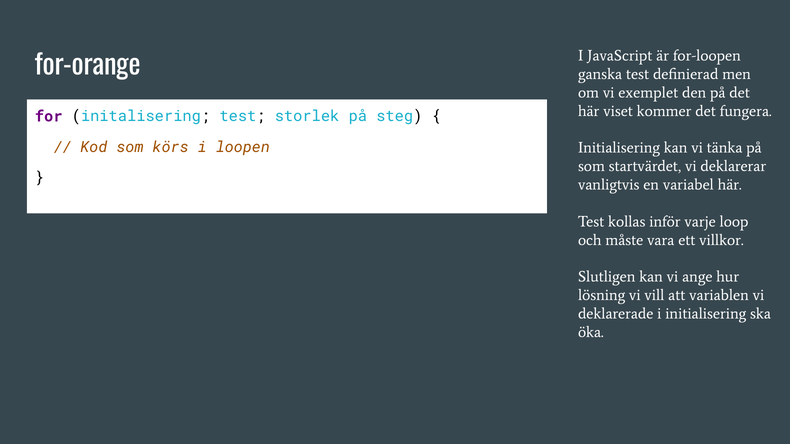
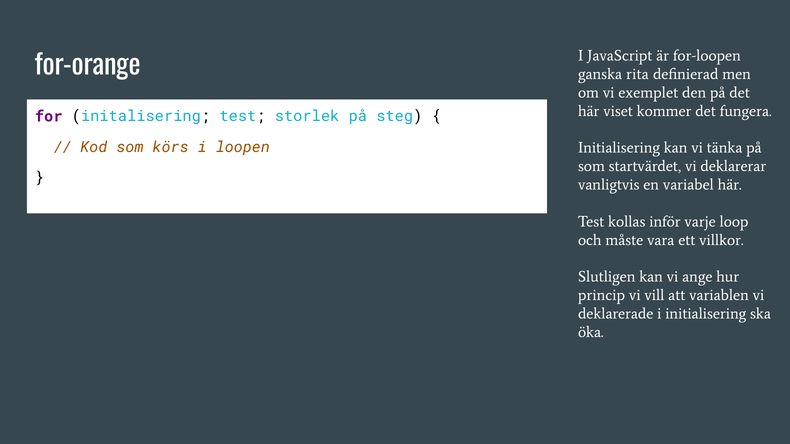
ganska test: test -> rita
lösning: lösning -> princip
